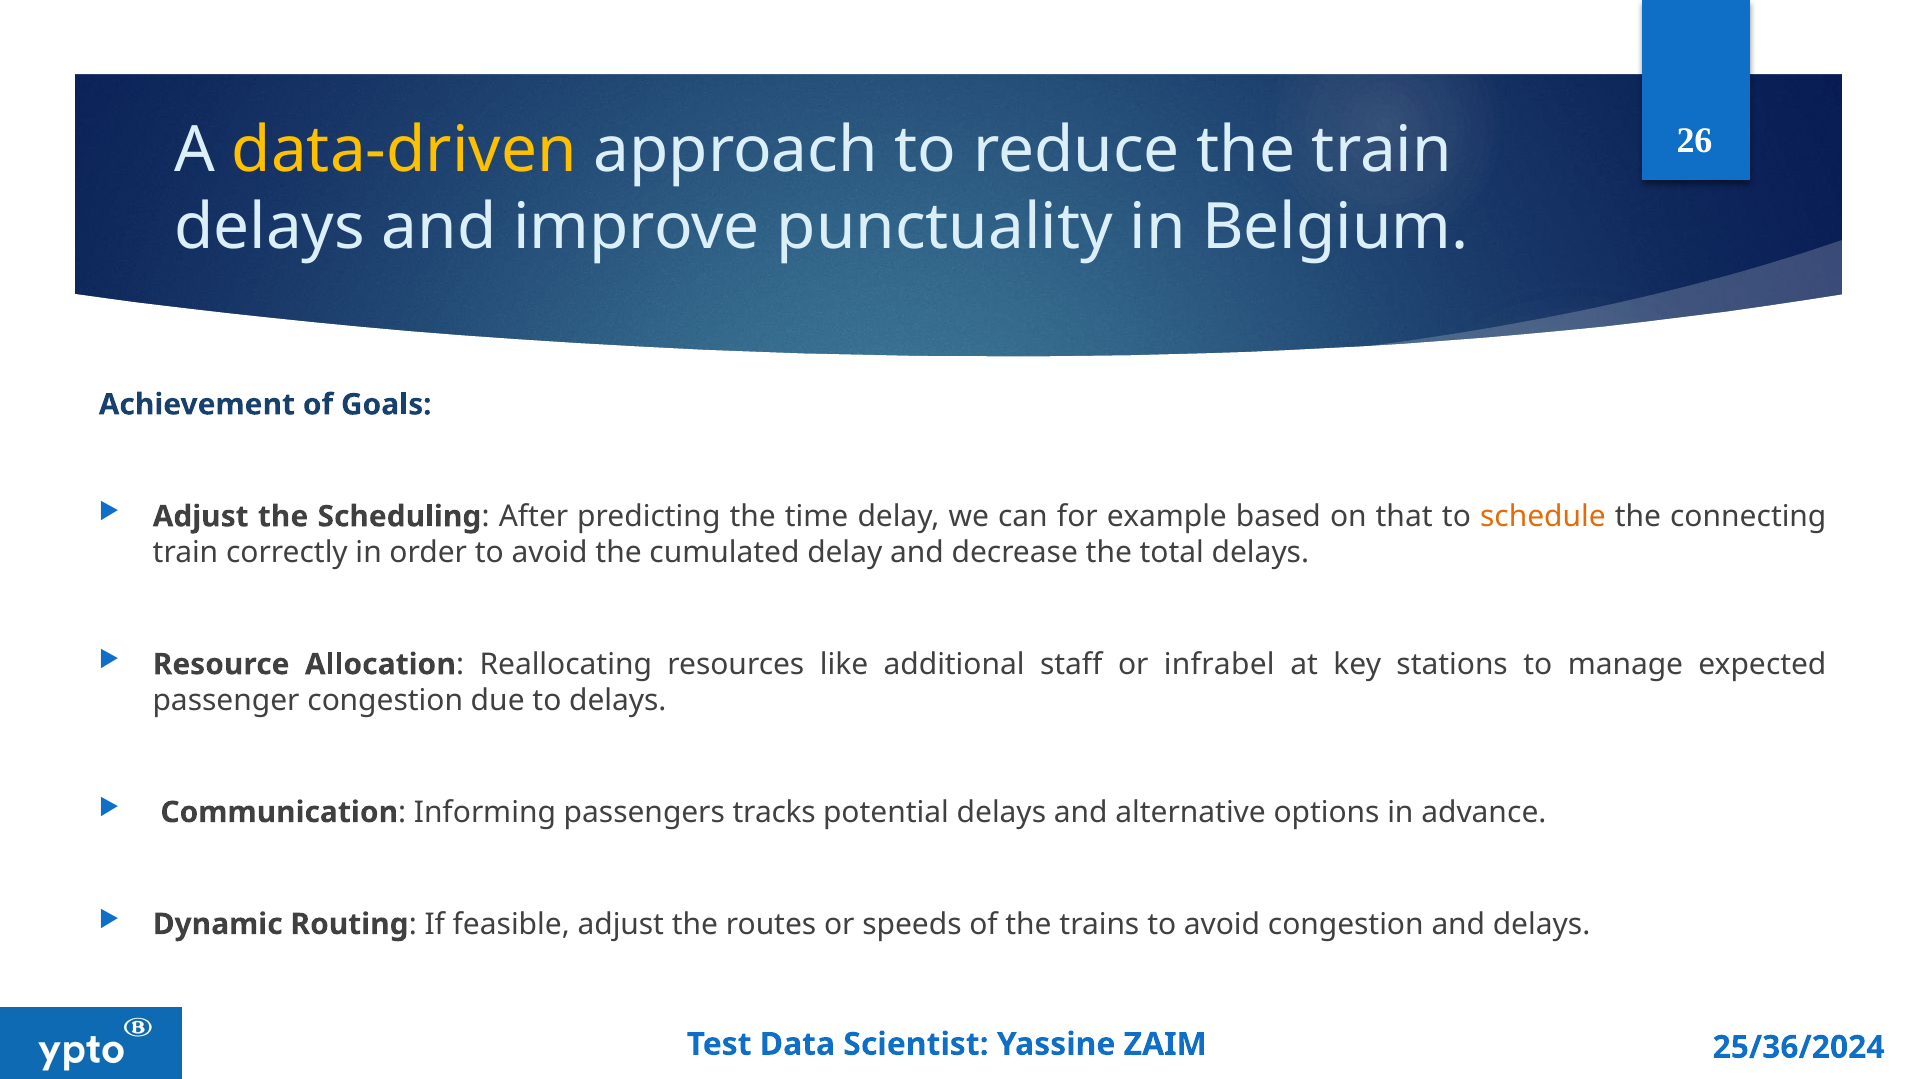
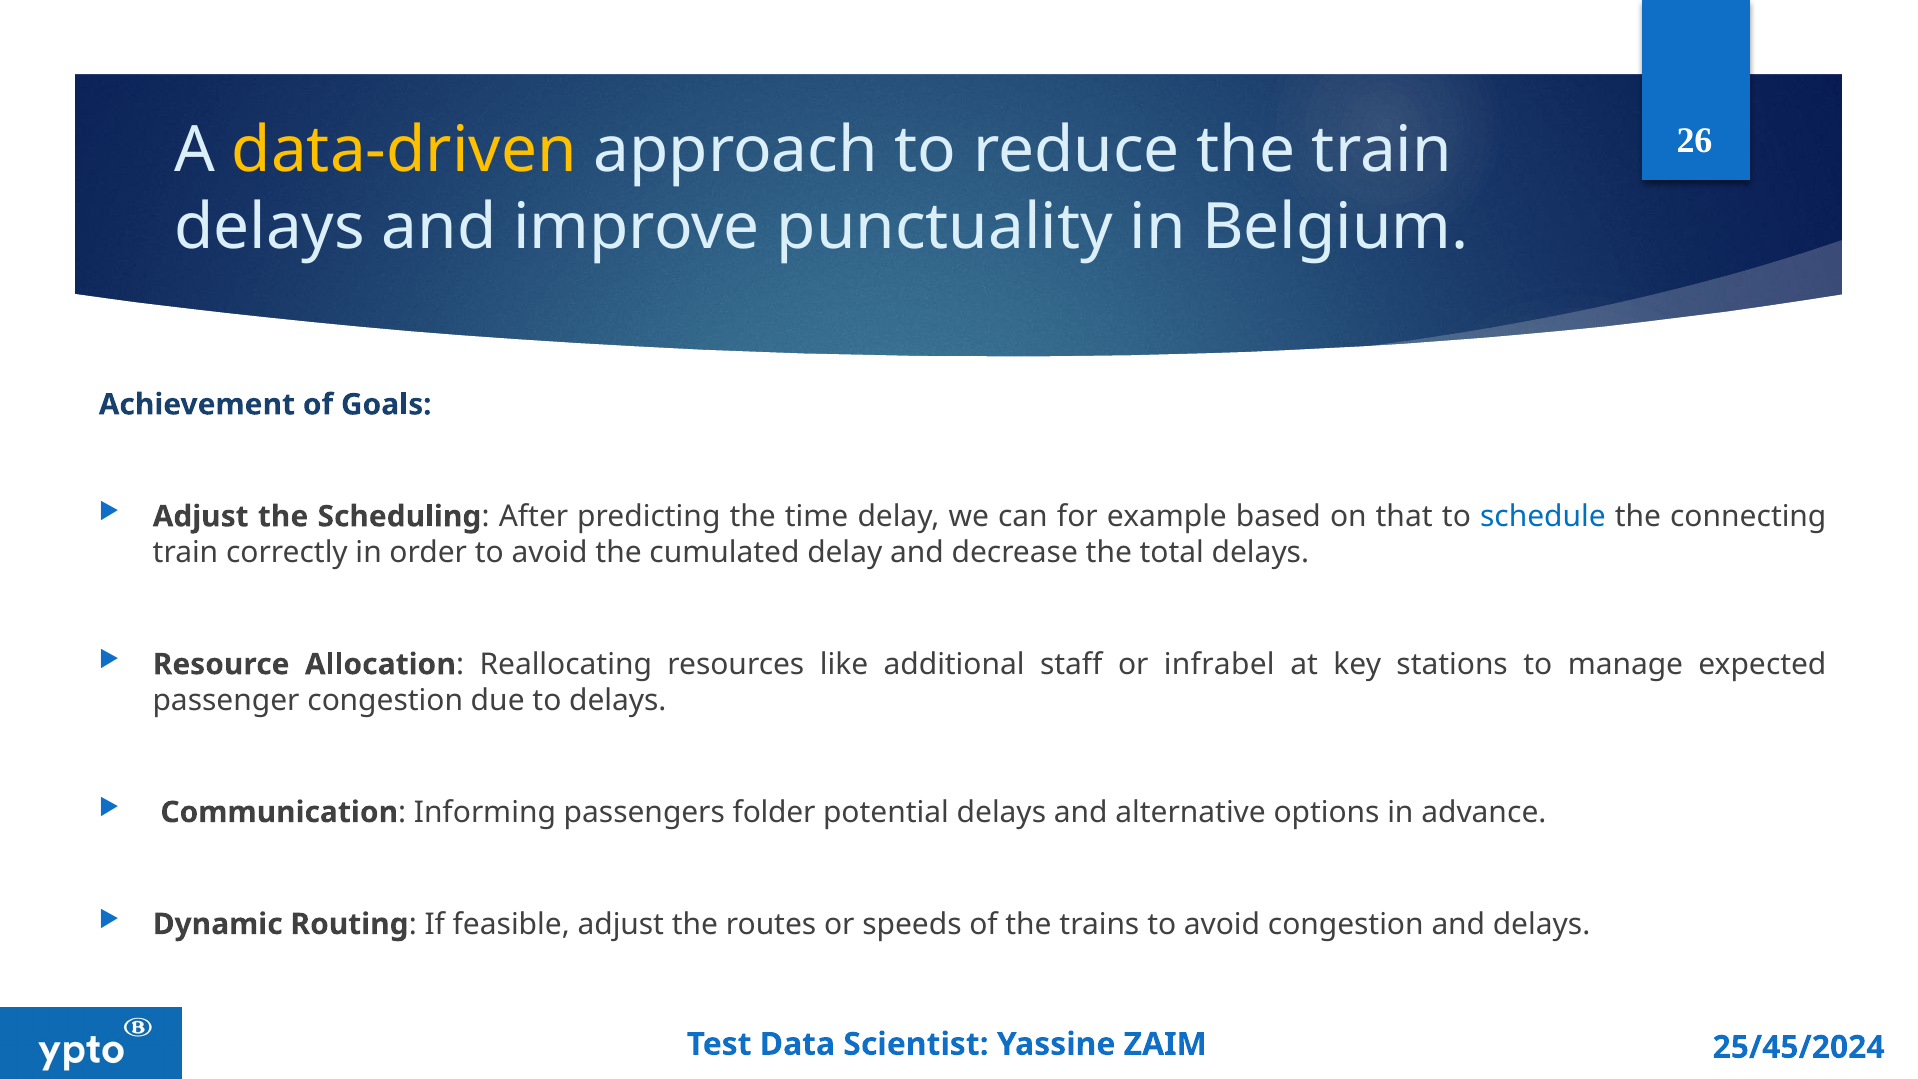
schedule colour: orange -> blue
tracks: tracks -> folder
25/36/2024: 25/36/2024 -> 25/45/2024
